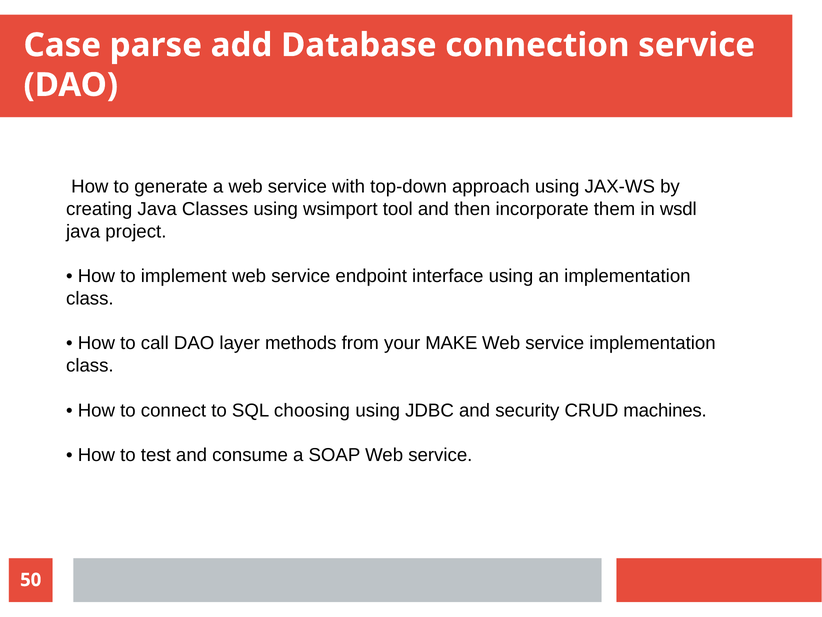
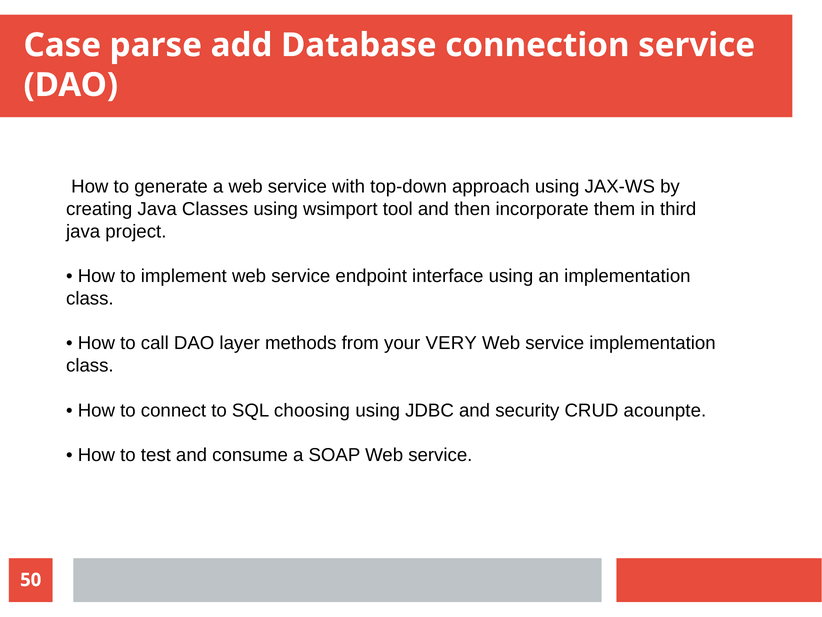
wsdl: wsdl -> third
MAKE: MAKE -> VERY
machines: machines -> acounpte
